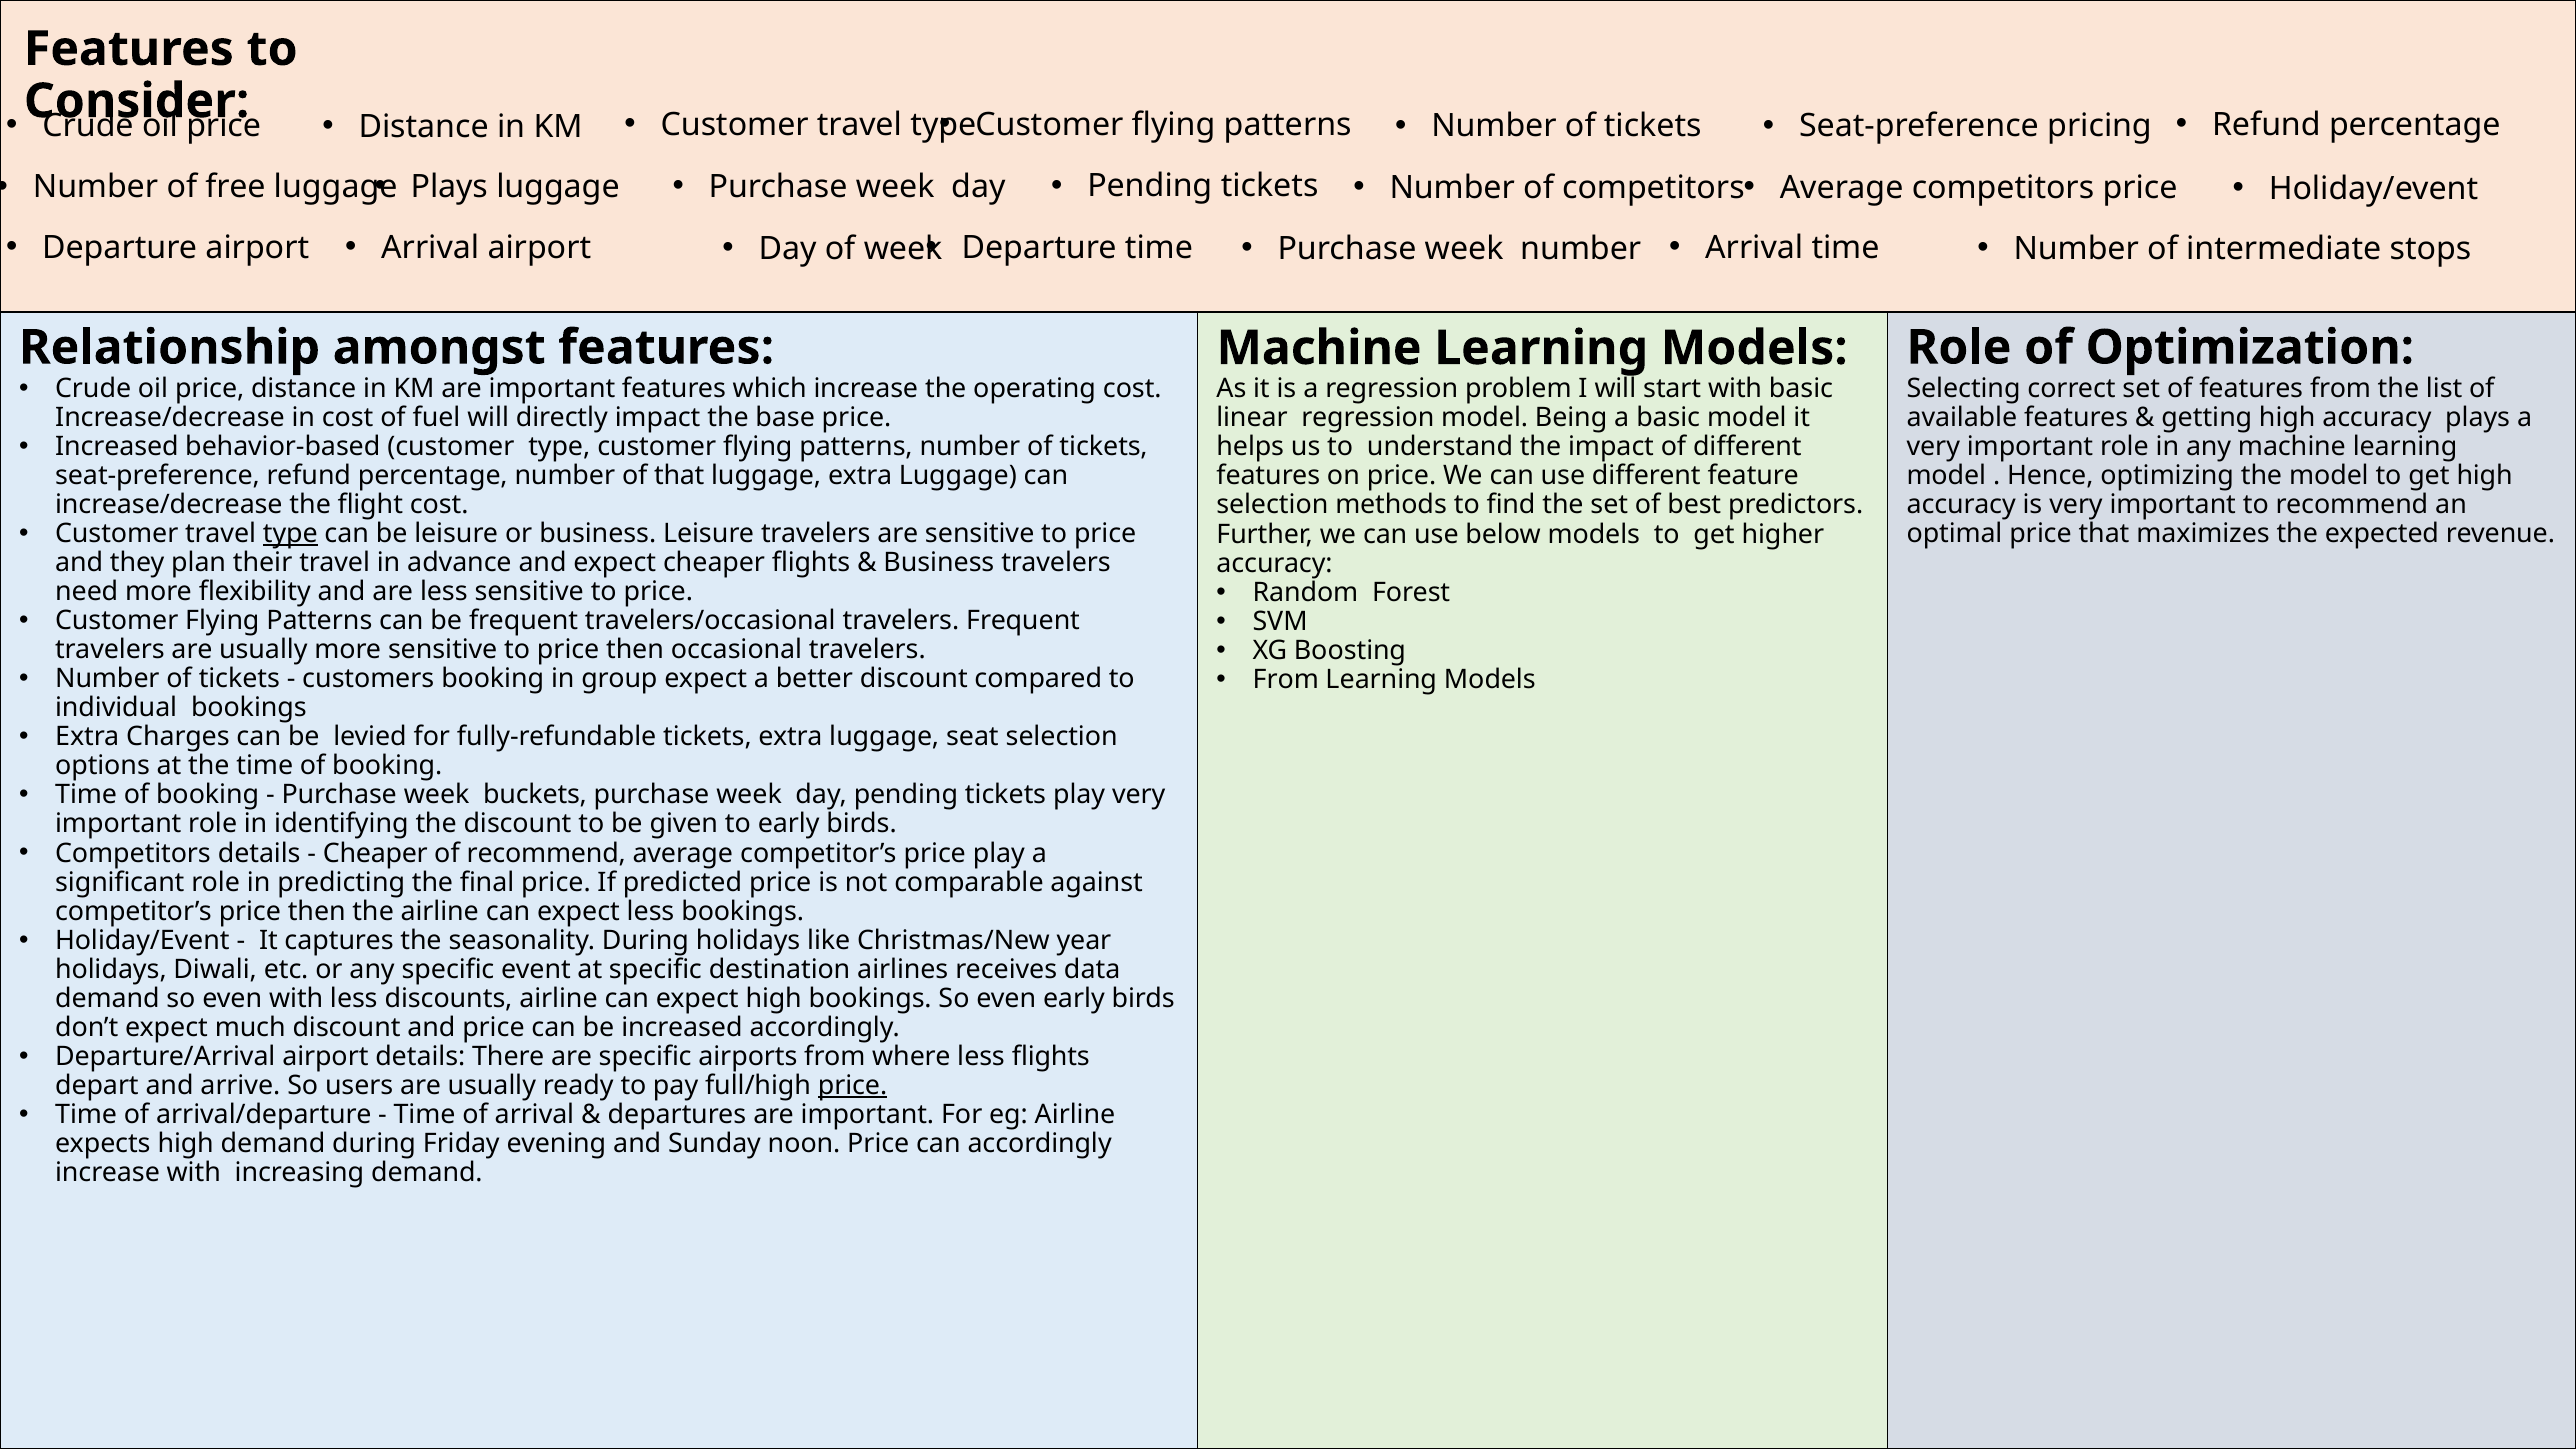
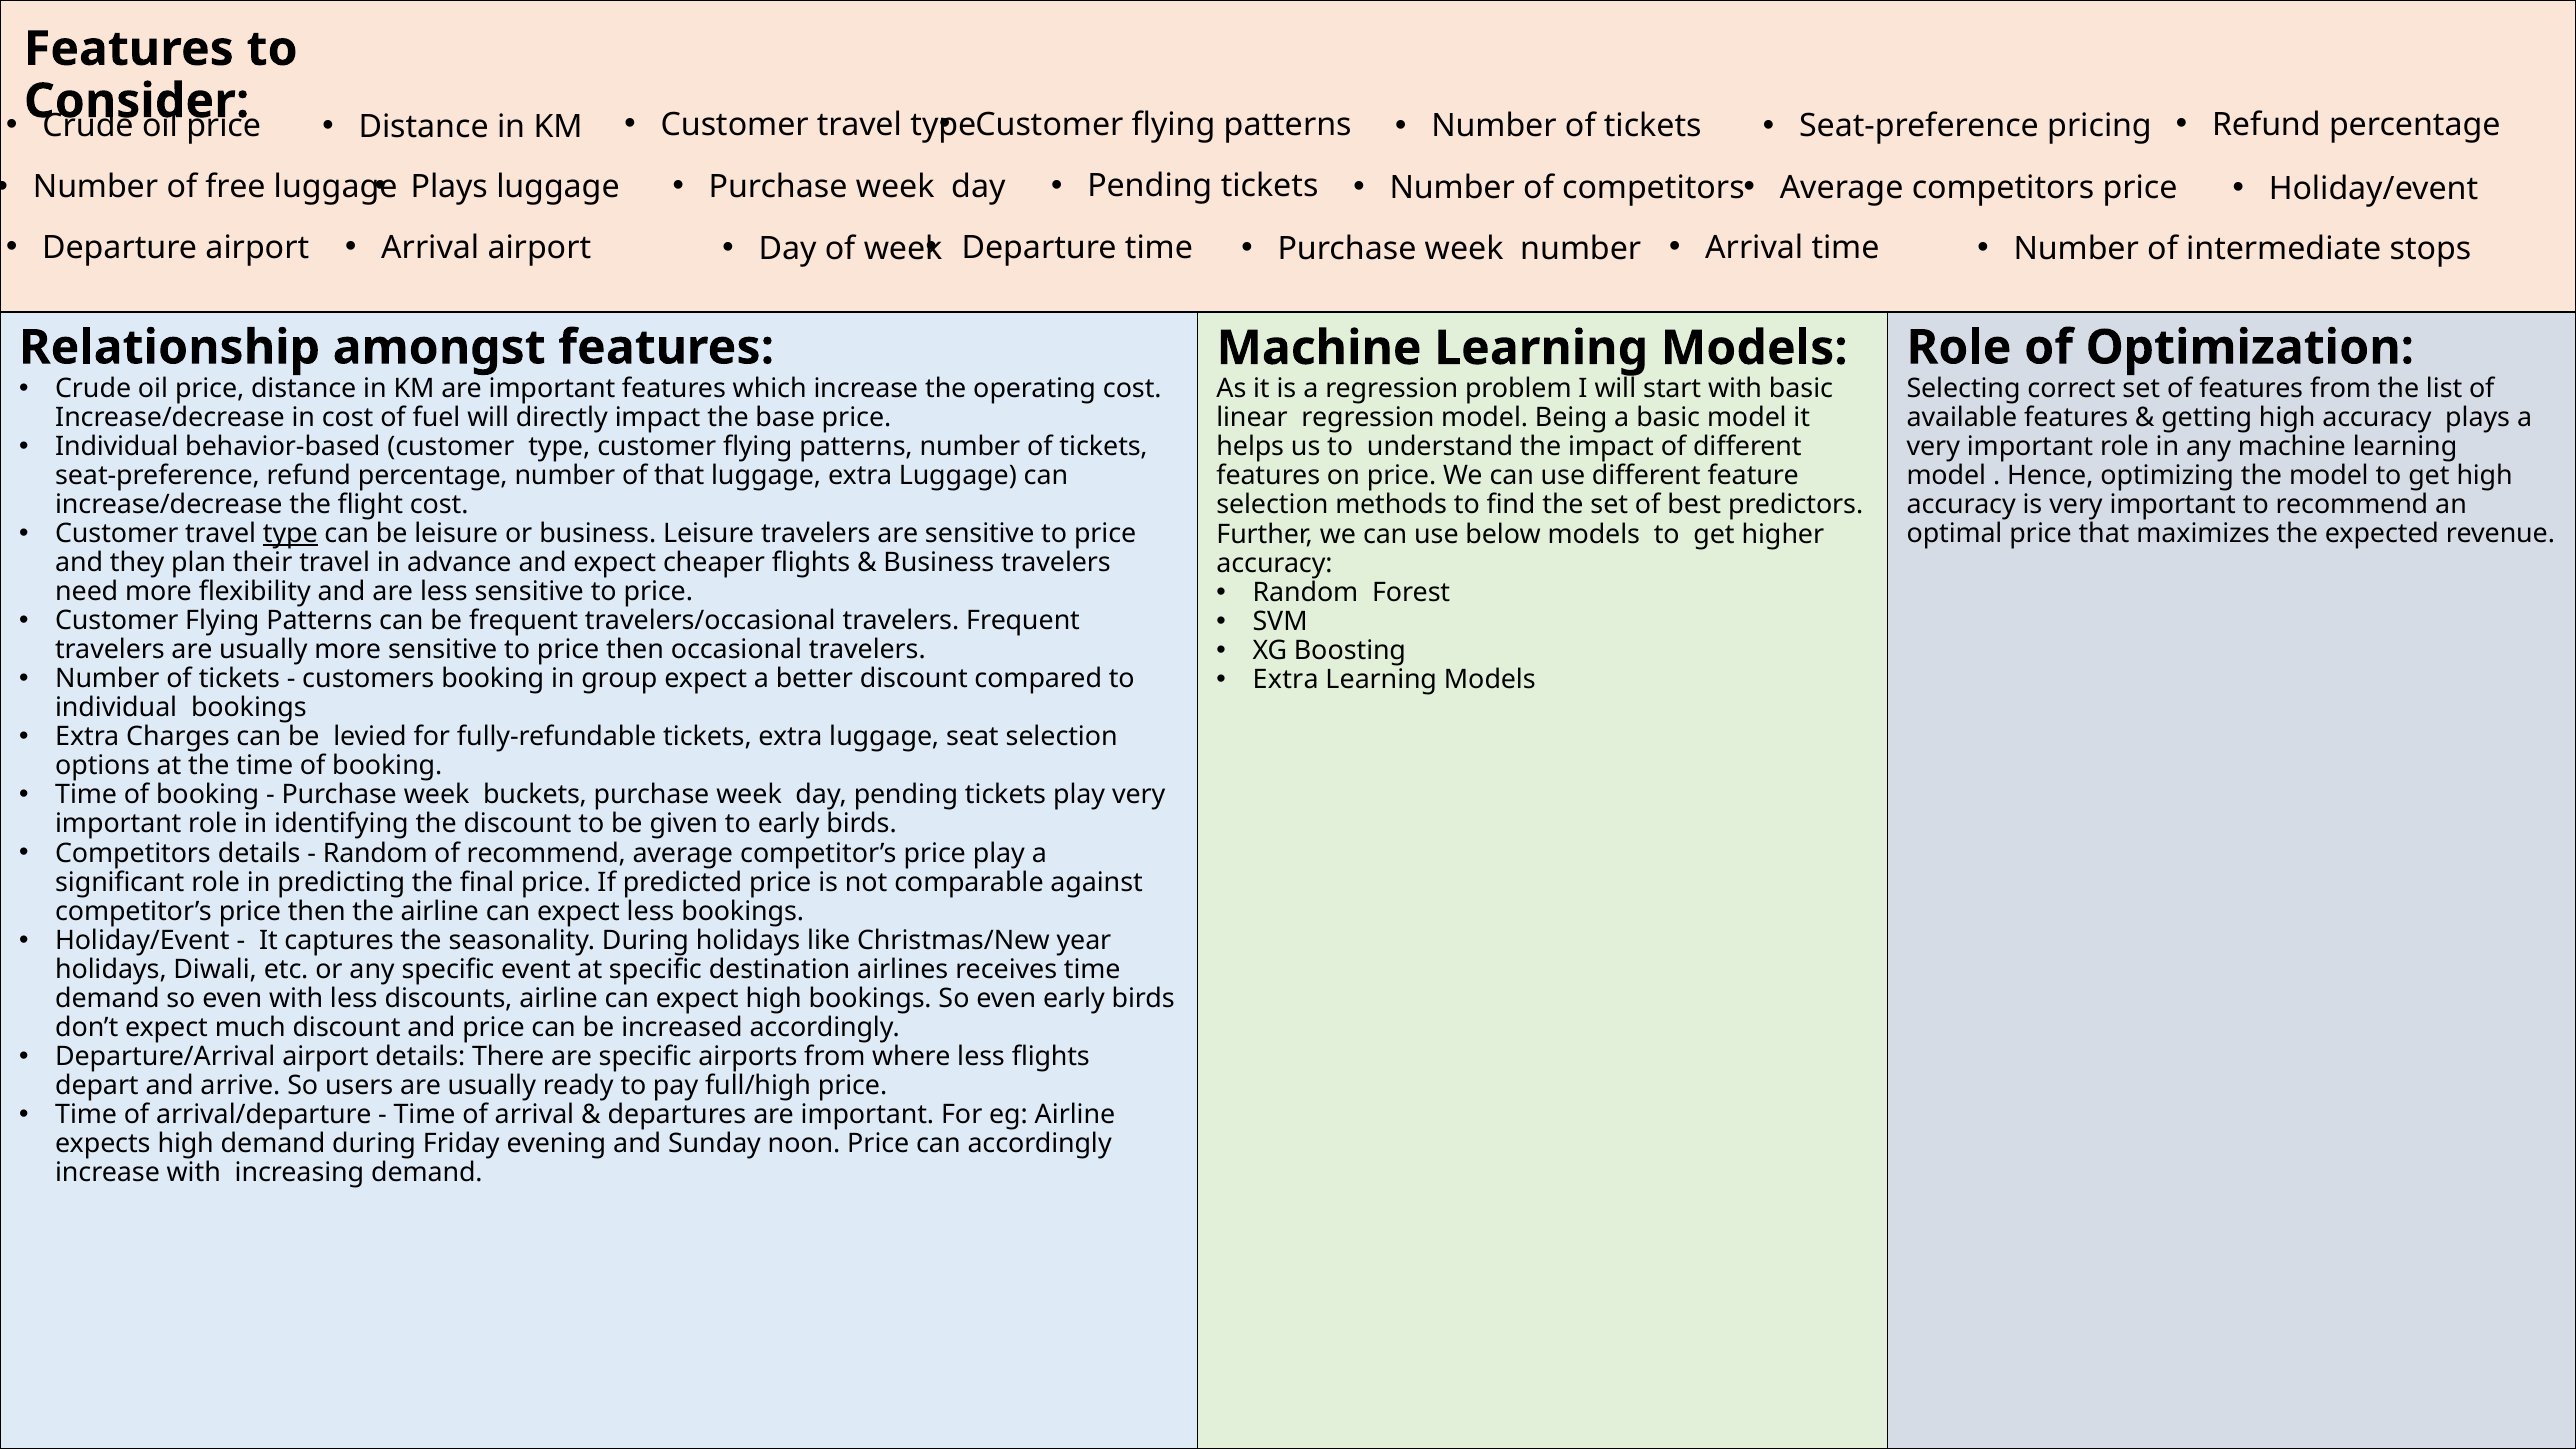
Increased at (117, 446): Increased -> Individual
From at (1286, 679): From -> Extra
Cheaper at (375, 853): Cheaper -> Random
receives data: data -> time
price at (853, 1086) underline: present -> none
